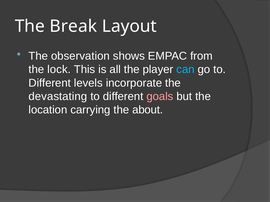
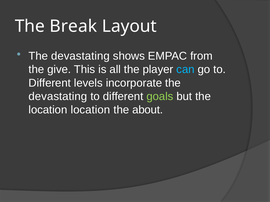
observation at (80, 56): observation -> devastating
lock: lock -> give
goals colour: pink -> light green
location carrying: carrying -> location
